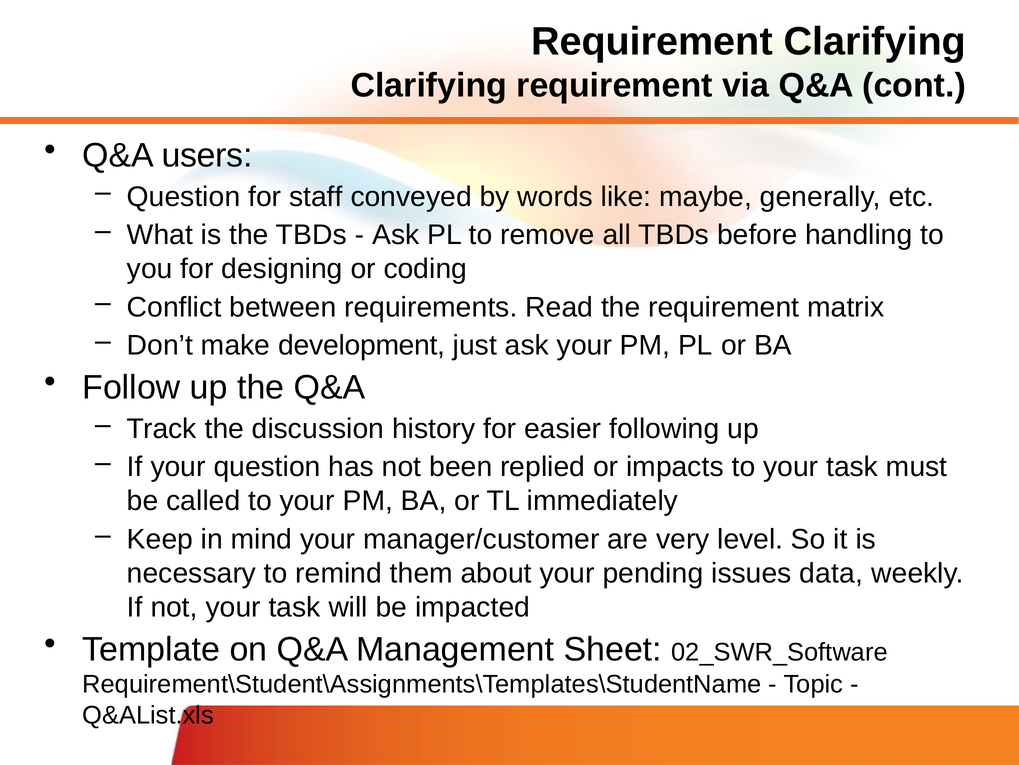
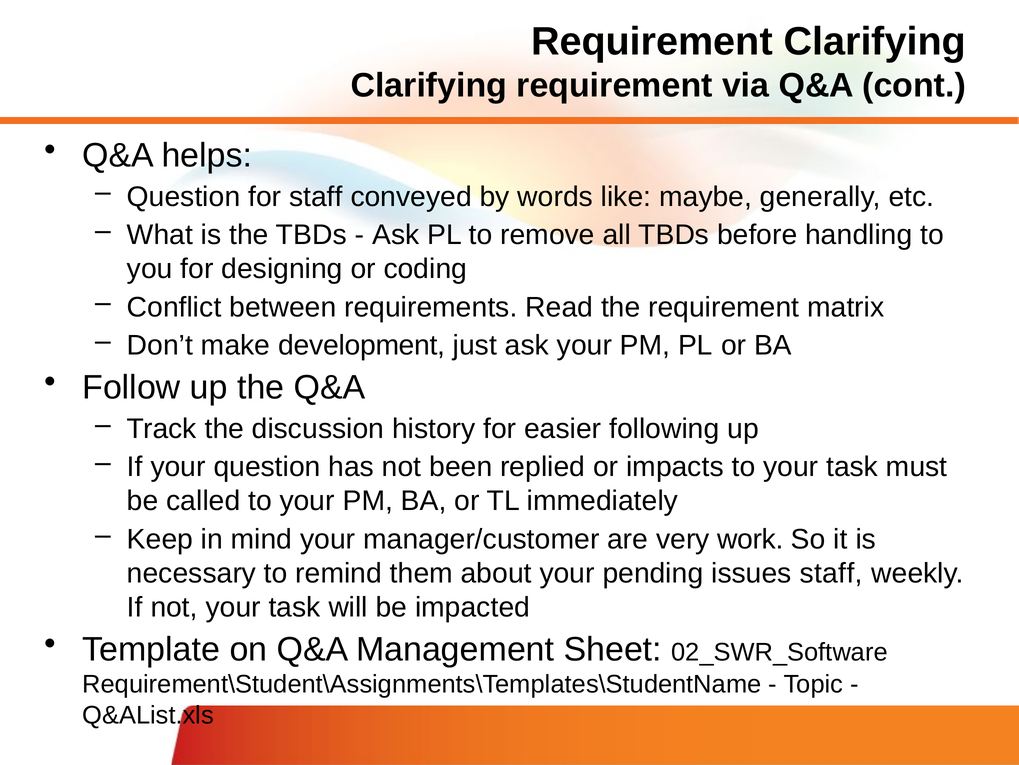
users: users -> helps
level: level -> work
issues data: data -> staff
